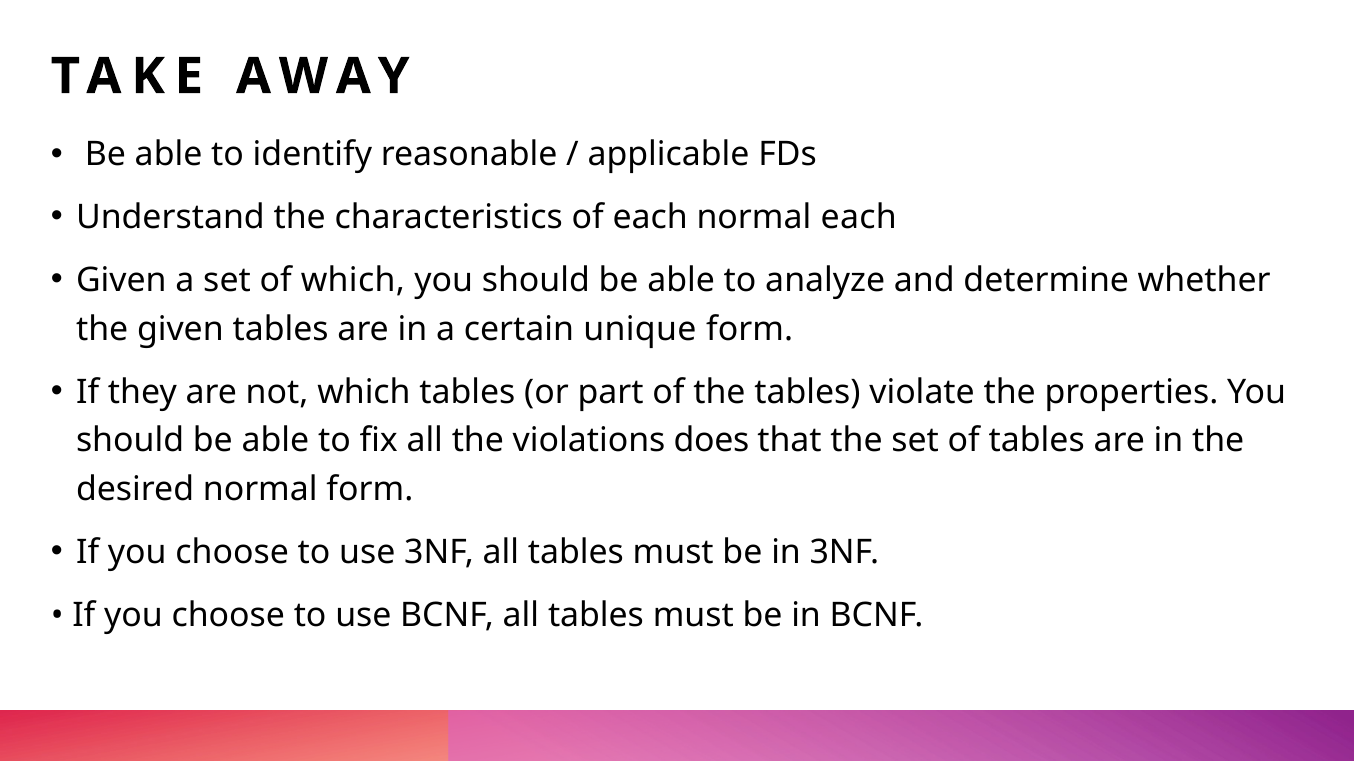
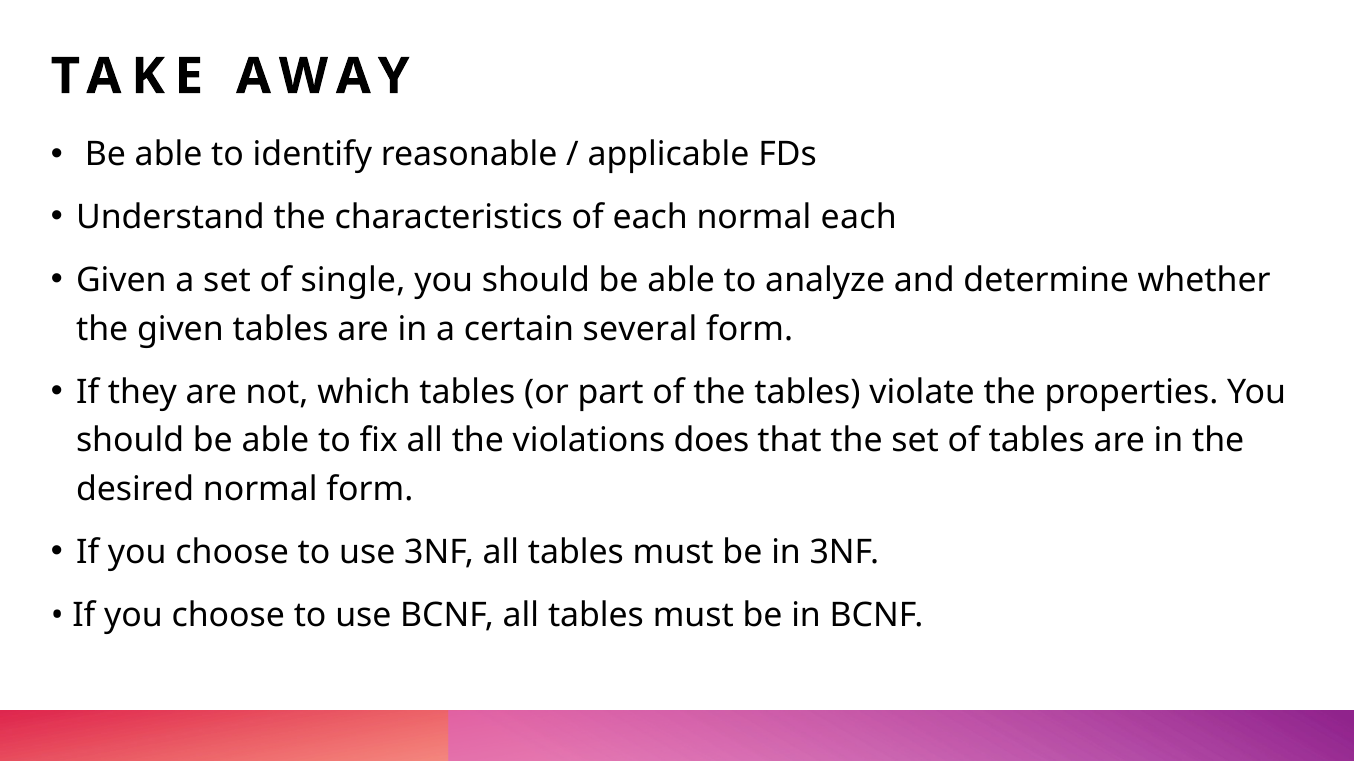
of which: which -> single
unique: unique -> several
